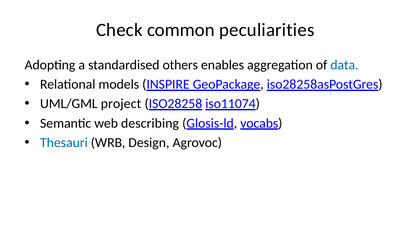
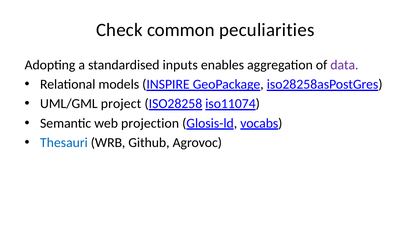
others: others -> inputs
data colour: blue -> purple
describing: describing -> projection
Design: Design -> Github
